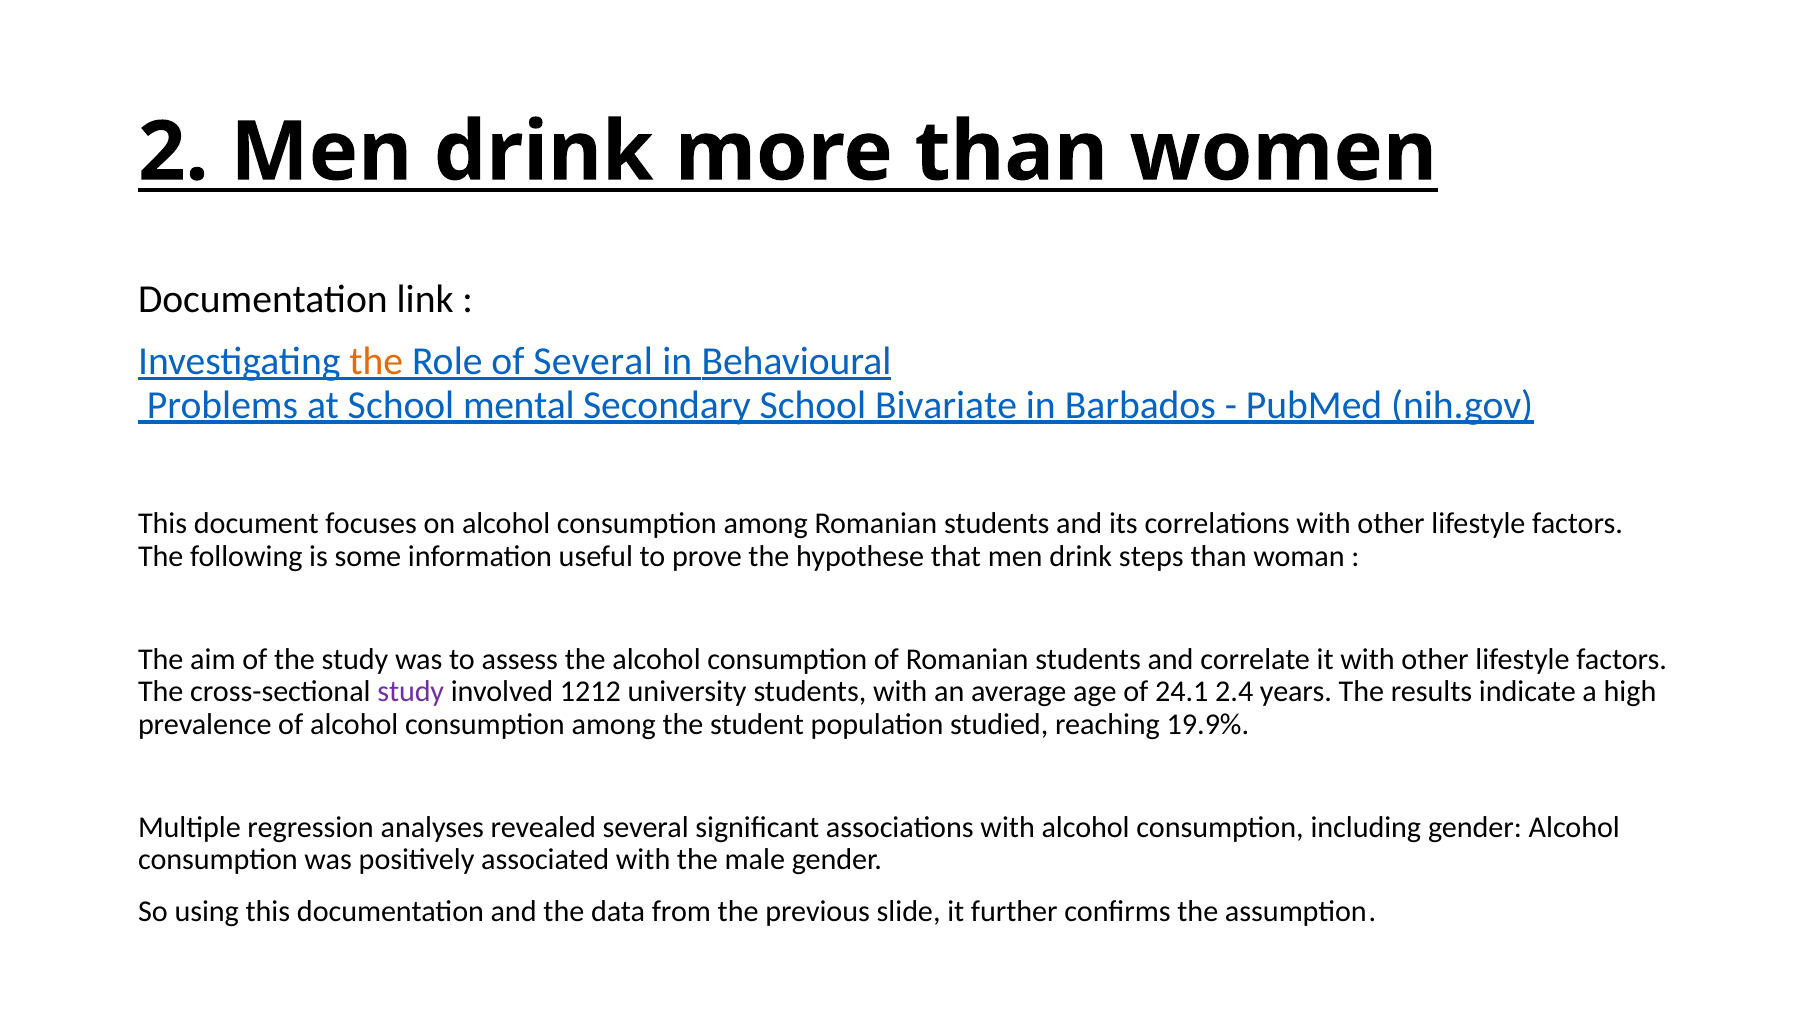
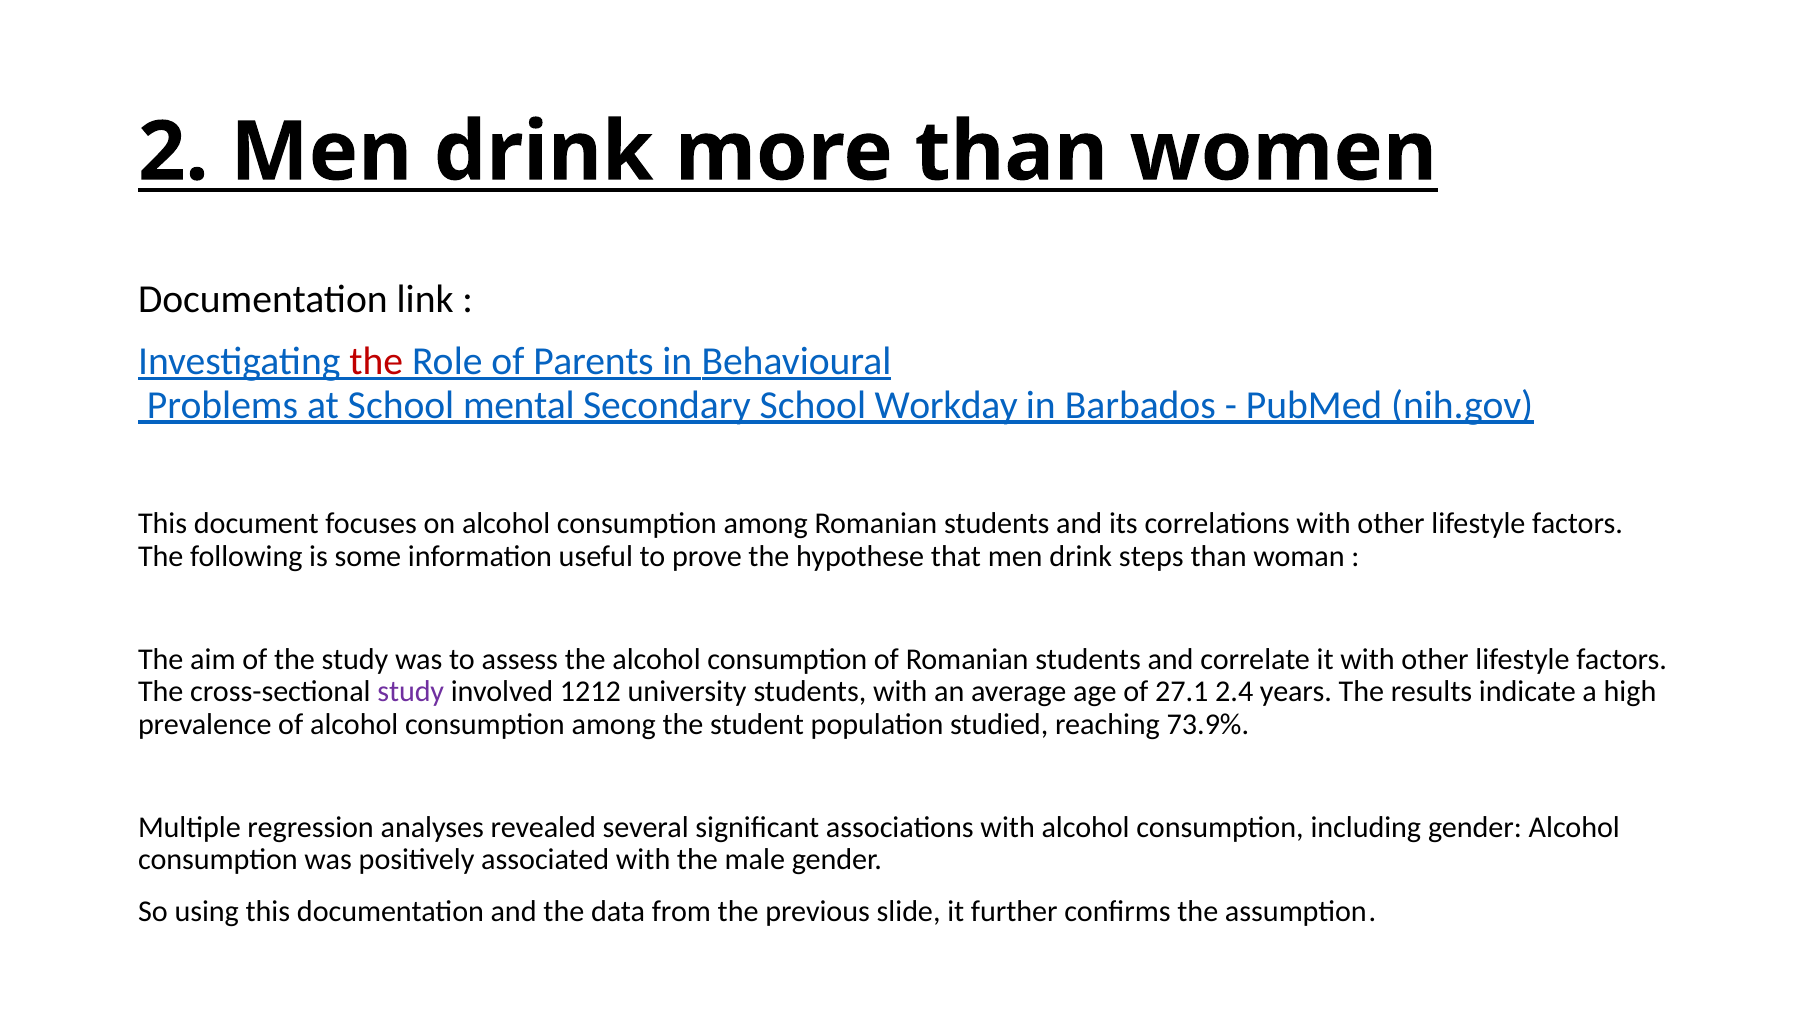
the at (376, 361) colour: orange -> red
of Several: Several -> Parents
Bivariate: Bivariate -> Workday
24.1: 24.1 -> 27.1
19.9%: 19.9% -> 73.9%
